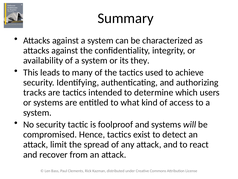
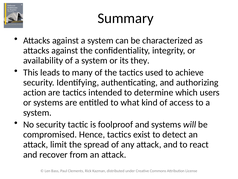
tracks: tracks -> action
